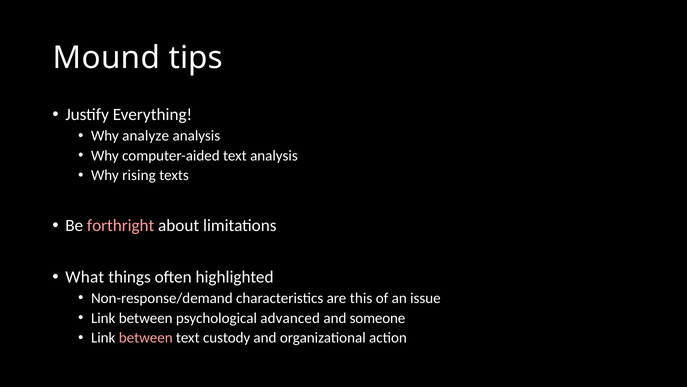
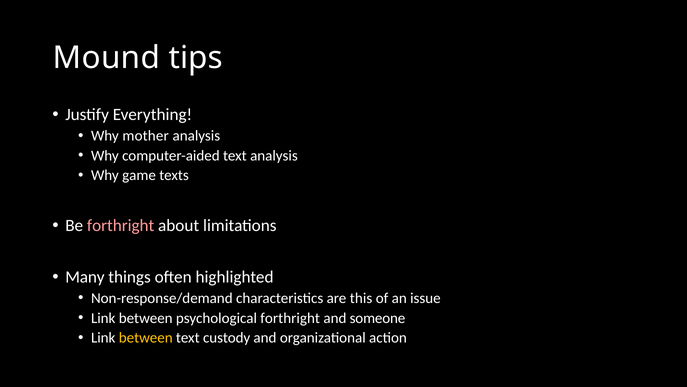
analyze: analyze -> mother
rising: rising -> game
What: What -> Many
psychological advanced: advanced -> forthright
between at (146, 337) colour: pink -> yellow
